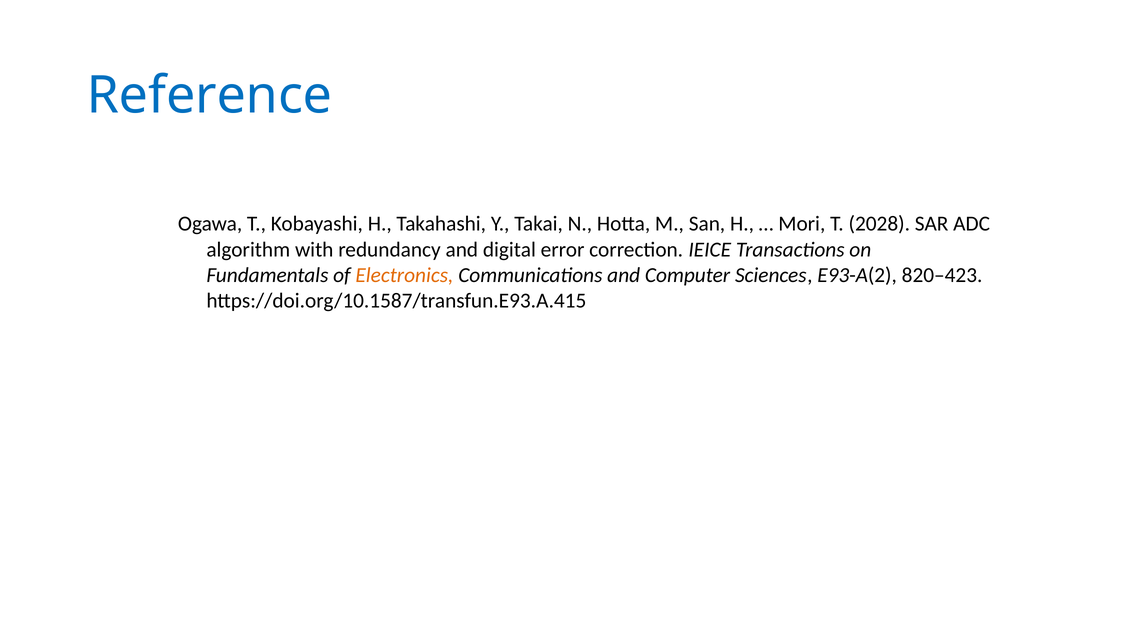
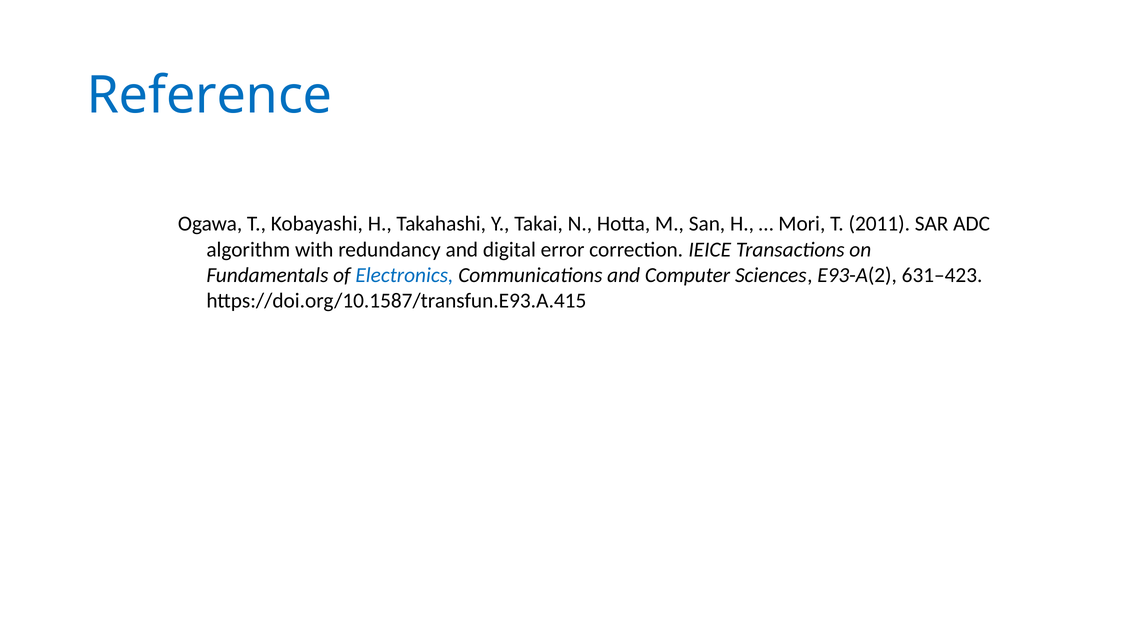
2028: 2028 -> 2011
Electronics colour: orange -> blue
820–423: 820–423 -> 631–423
